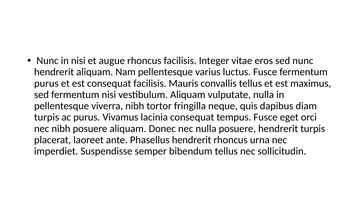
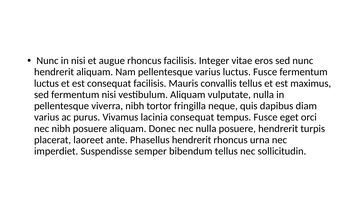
purus at (46, 83): purus -> luctus
turpis at (47, 117): turpis -> varius
